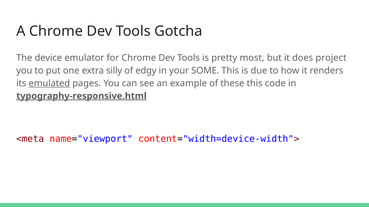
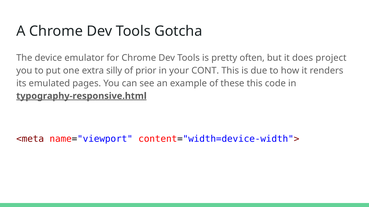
most: most -> often
edgy: edgy -> prior
SOME: SOME -> CONT
emulated underline: present -> none
